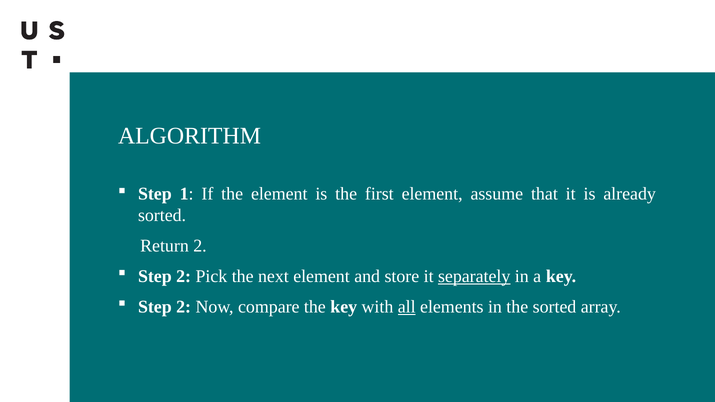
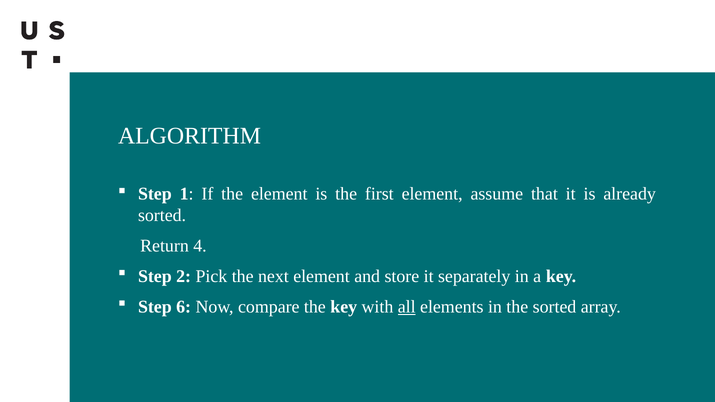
Return 2: 2 -> 4
separately underline: present -> none
2 at (184, 307): 2 -> 6
